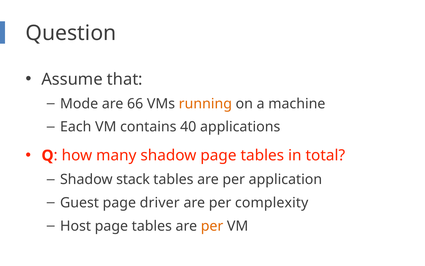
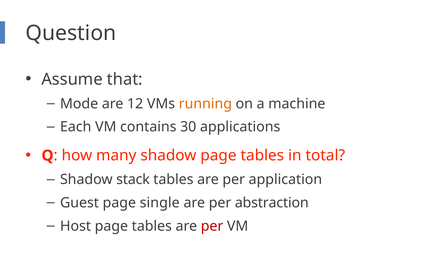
66: 66 -> 12
40: 40 -> 30
driver: driver -> single
complexity: complexity -> abstraction
per at (212, 226) colour: orange -> red
